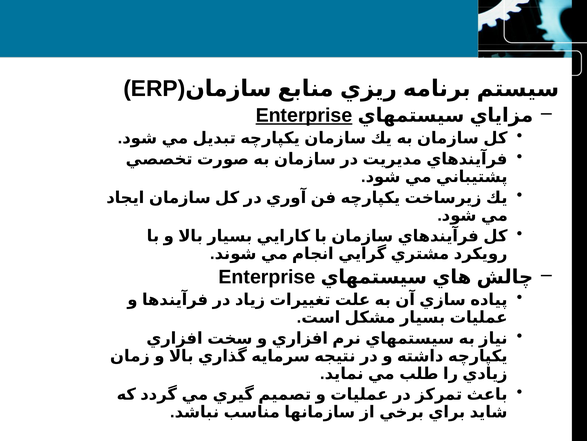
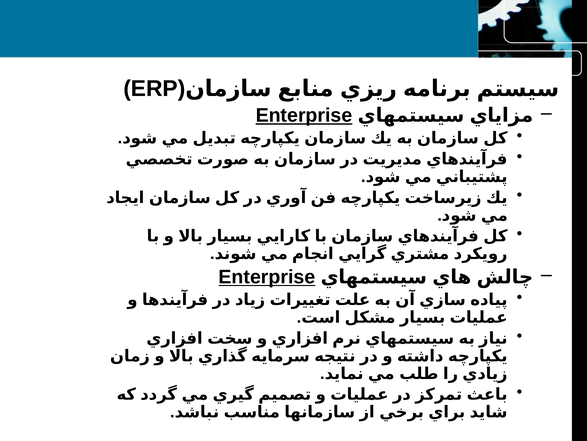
Enterprise at (267, 277) underline: none -> present
